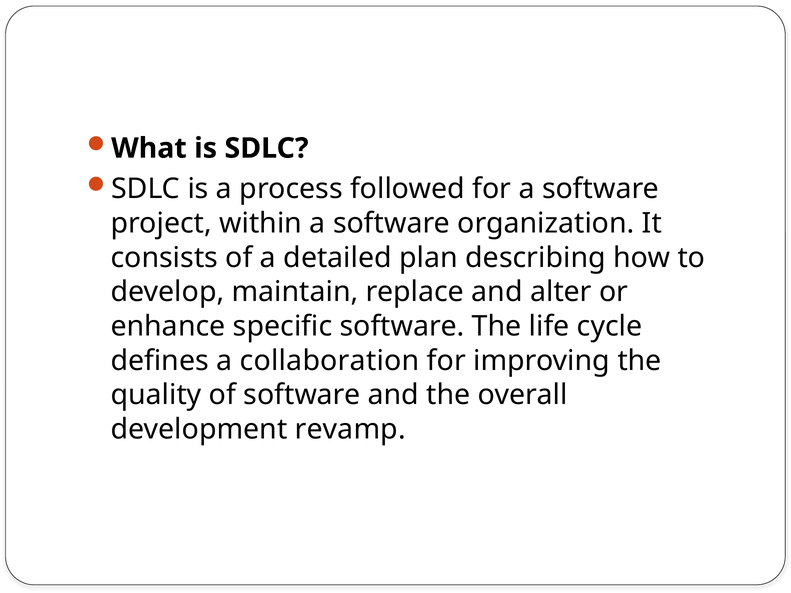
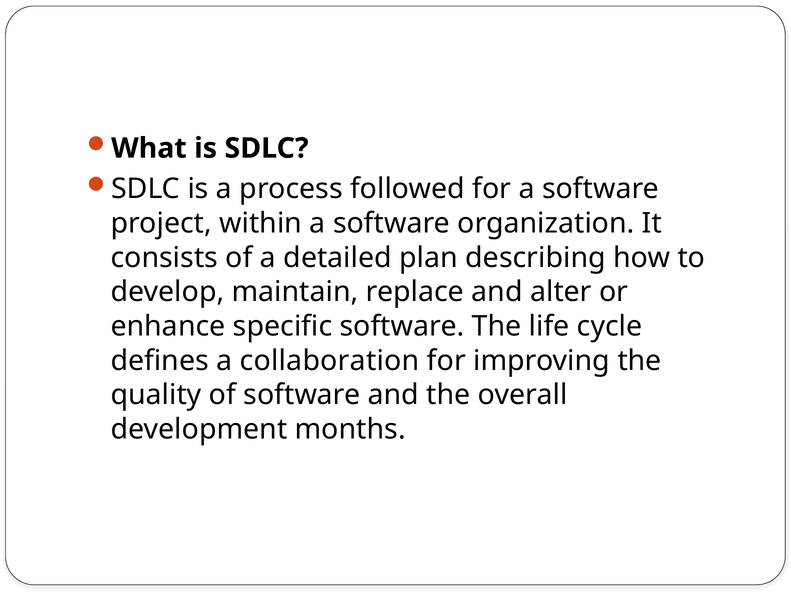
revamp: revamp -> months
